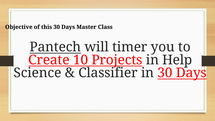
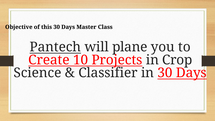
timer: timer -> plane
Help: Help -> Crop
